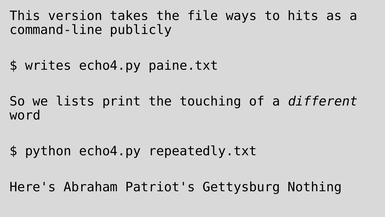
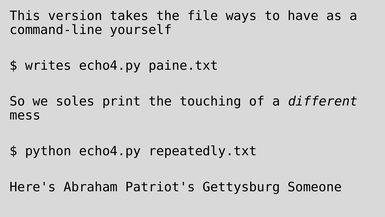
hits: hits -> have
publicly: publicly -> yourself
lists: lists -> soles
word: word -> mess
Nothing: Nothing -> Someone
